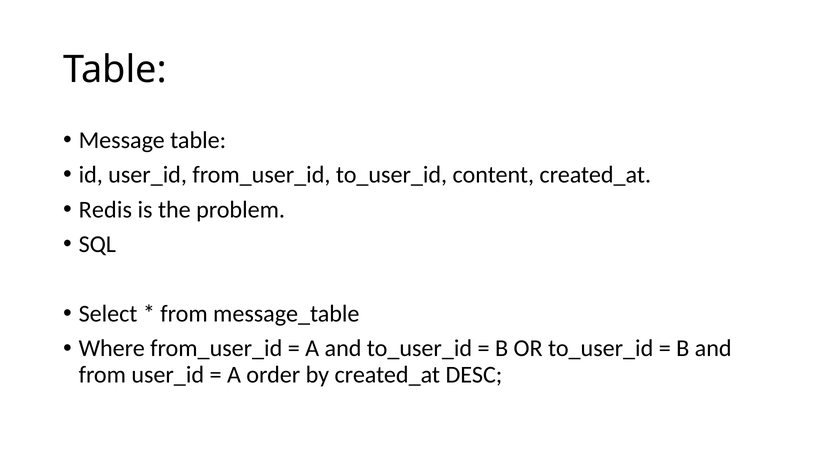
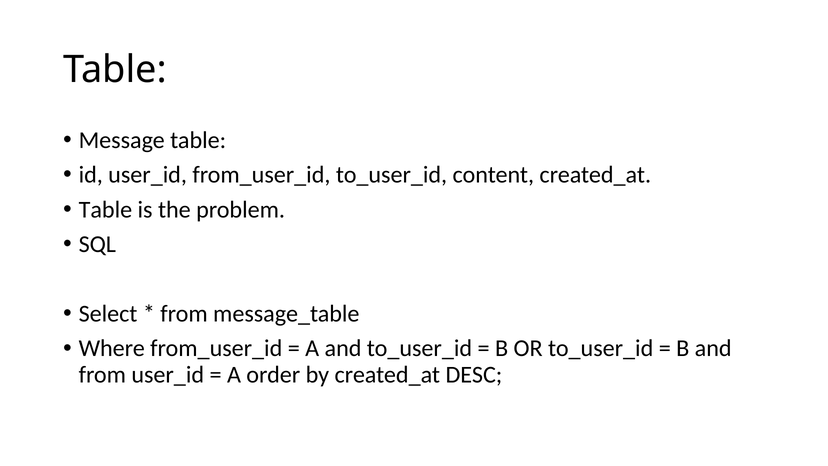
Redis at (105, 209): Redis -> Table
